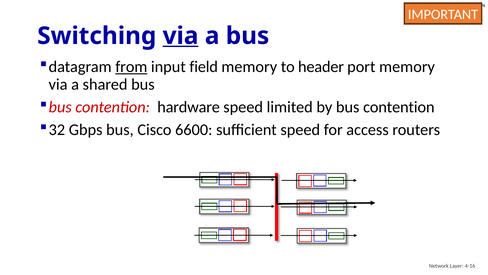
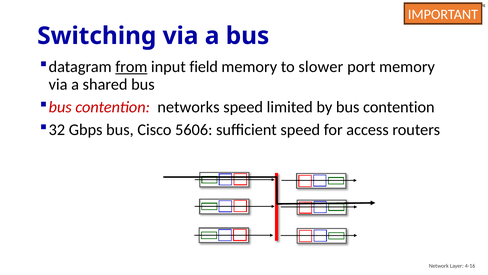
via at (181, 36) underline: present -> none
header: header -> slower
hardware: hardware -> networks
6600: 6600 -> 5606
